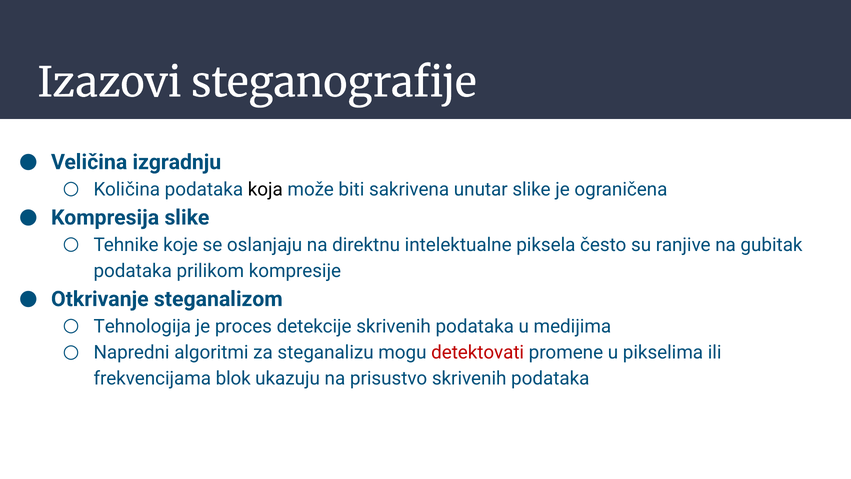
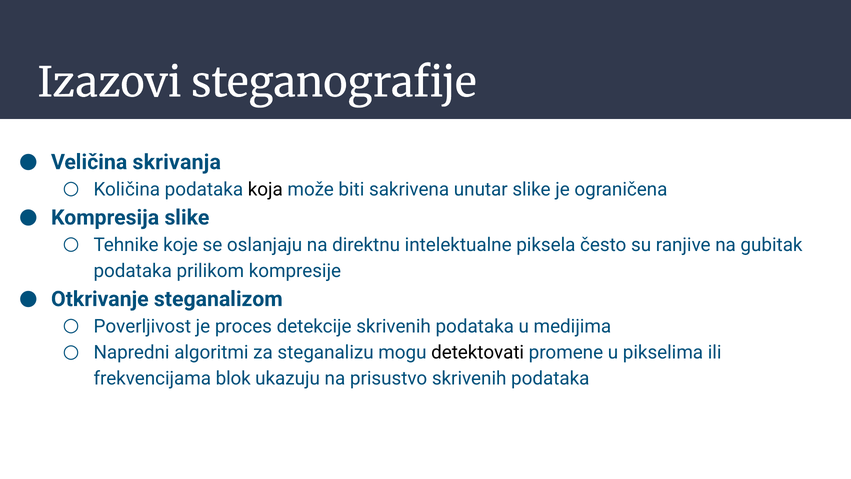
izgradnju: izgradnju -> skrivanja
Tehnologija: Tehnologija -> Poverljivost
detektovati colour: red -> black
